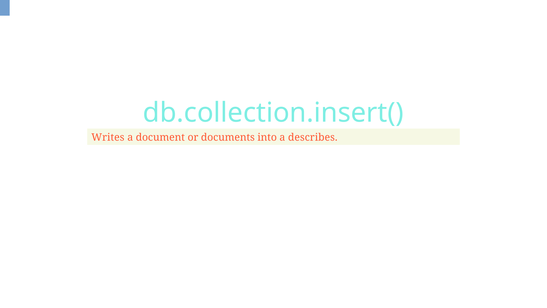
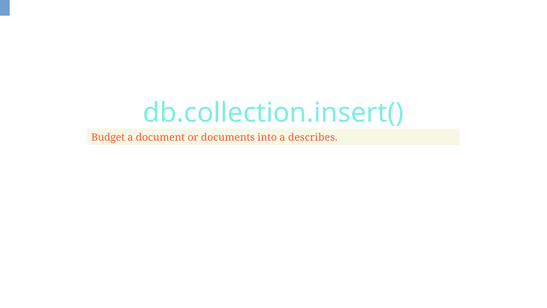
Writes: Writes -> Budget
